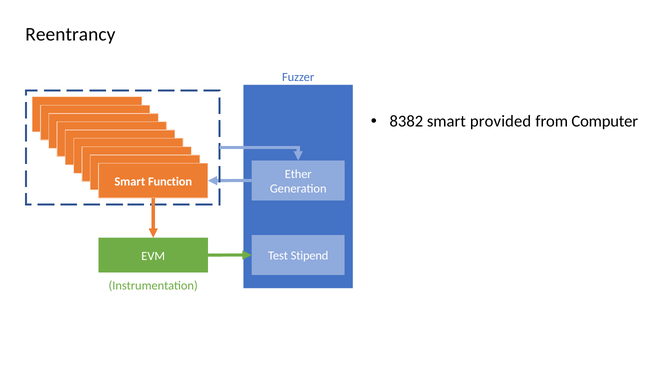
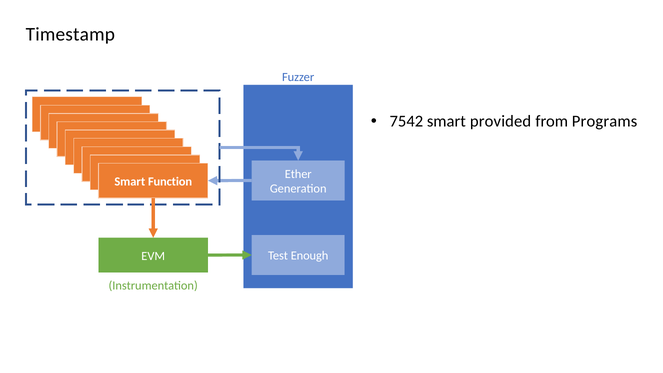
Reentrancy: Reentrancy -> Timestamp
8382: 8382 -> 7542
Computer: Computer -> Programs
Stipend: Stipend -> Enough
